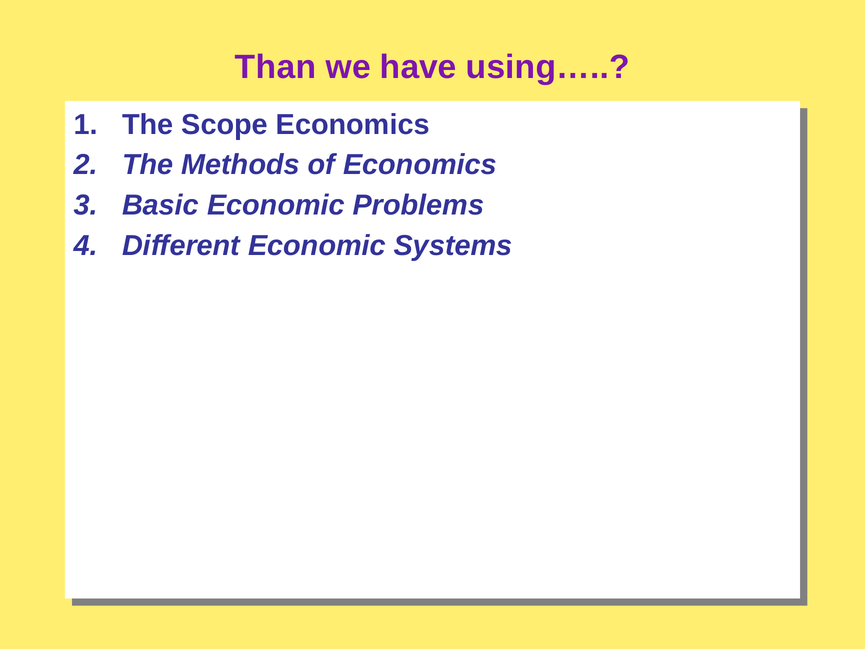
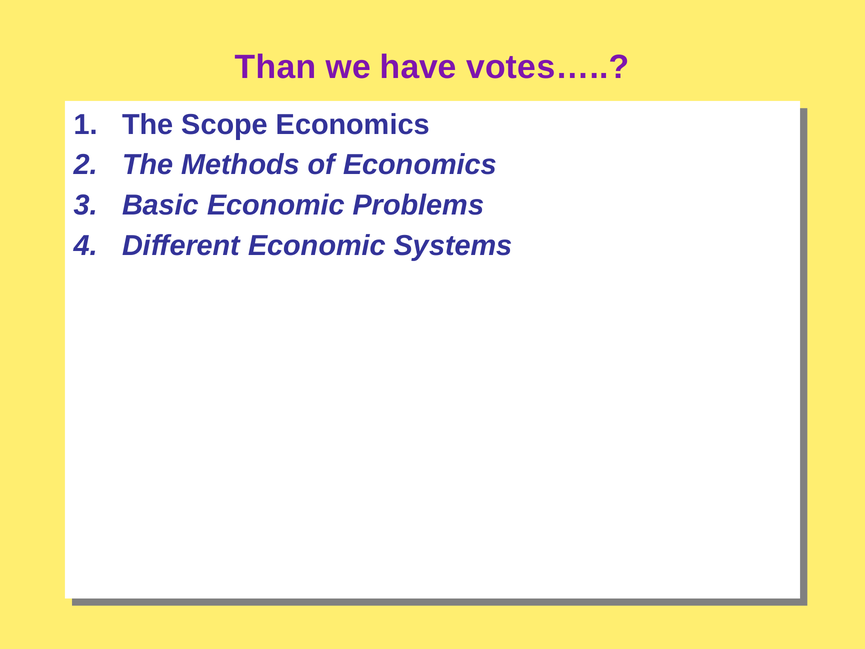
using…: using… -> votes…
